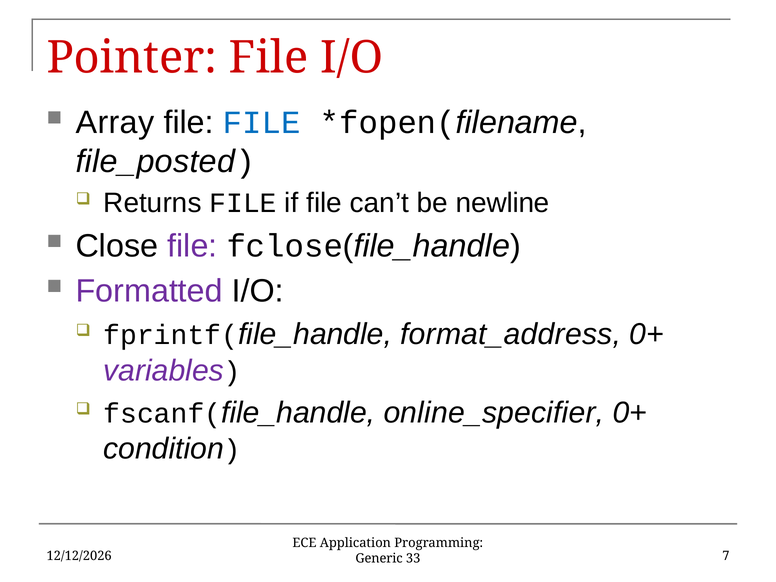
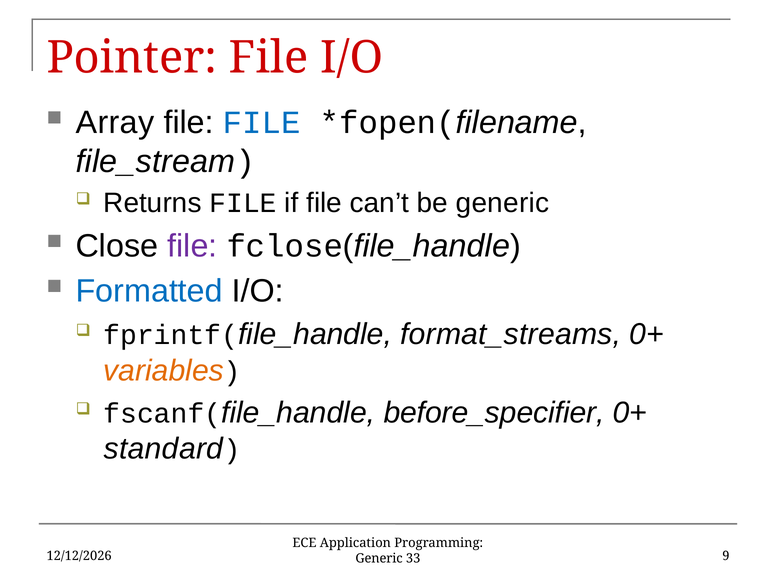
file_posted: file_posted -> file_stream
be newline: newline -> generic
Formatted colour: purple -> blue
format_address: format_address -> format_streams
variables colour: purple -> orange
online_specifier: online_specifier -> before_specifier
condition: condition -> standard
7: 7 -> 9
